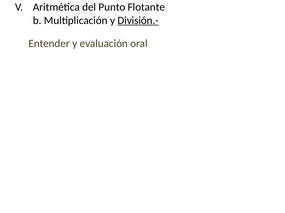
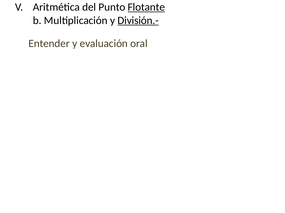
Flotante underline: none -> present
